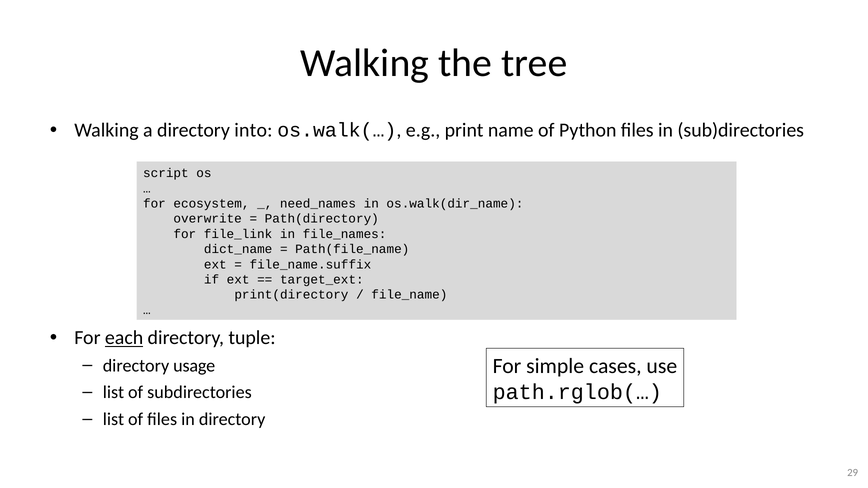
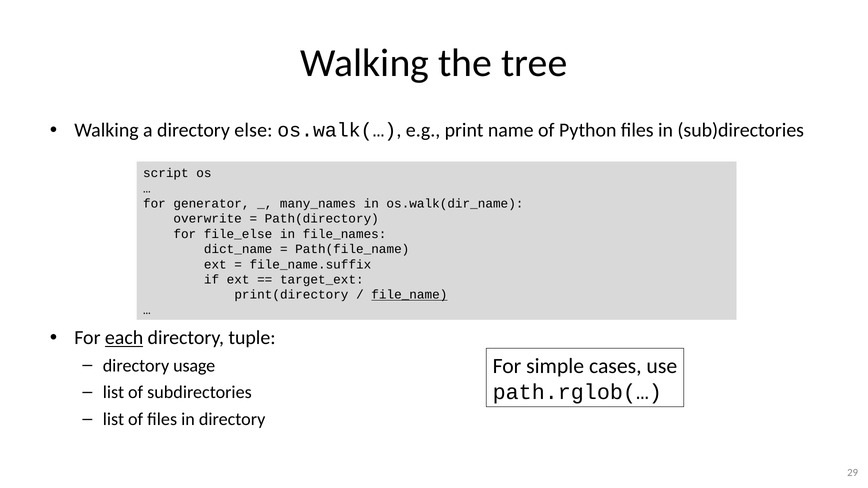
into: into -> else
ecosystem: ecosystem -> generator
need_names: need_names -> many_names
file_link: file_link -> file_else
file_name underline: none -> present
